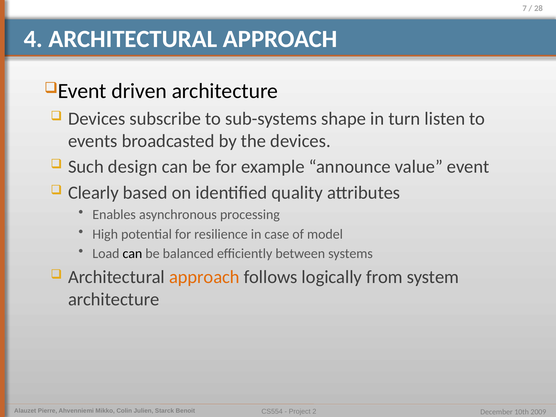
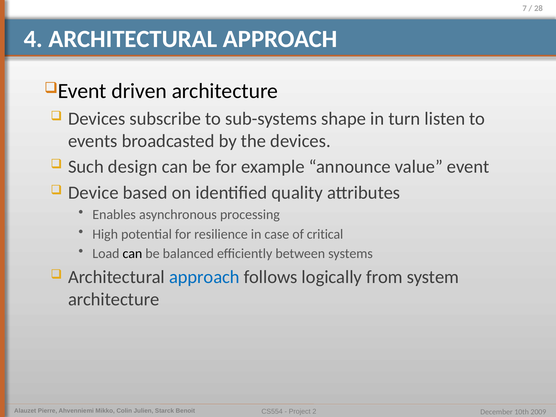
Clearly: Clearly -> Device
model: model -> critical
approach at (204, 277) colour: orange -> blue
